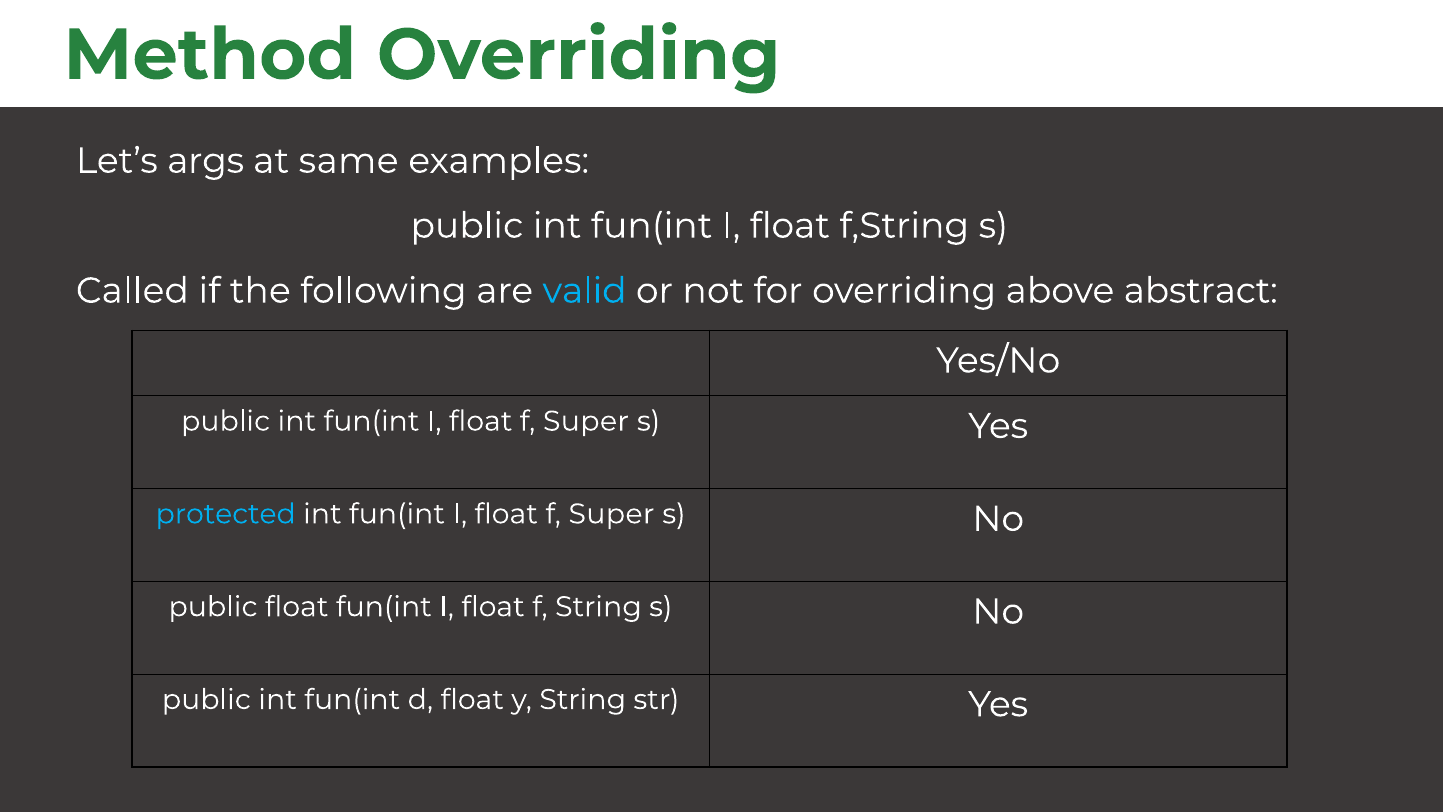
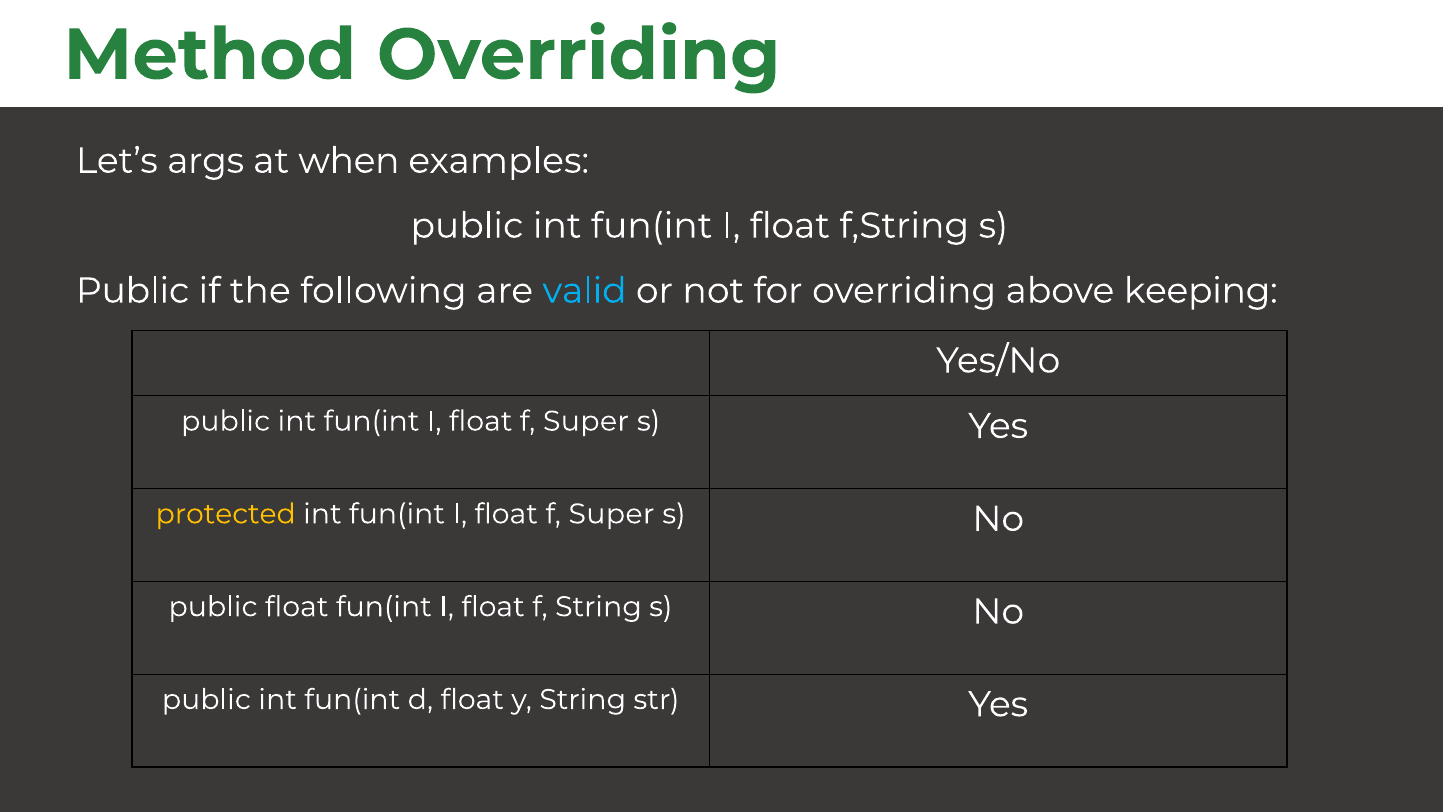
same: same -> when
Called at (132, 291): Called -> Public
abstract: abstract -> keeping
protected colour: light blue -> yellow
